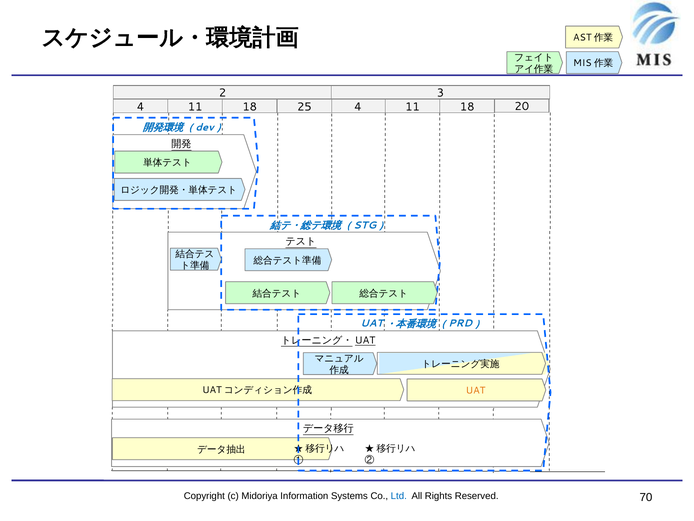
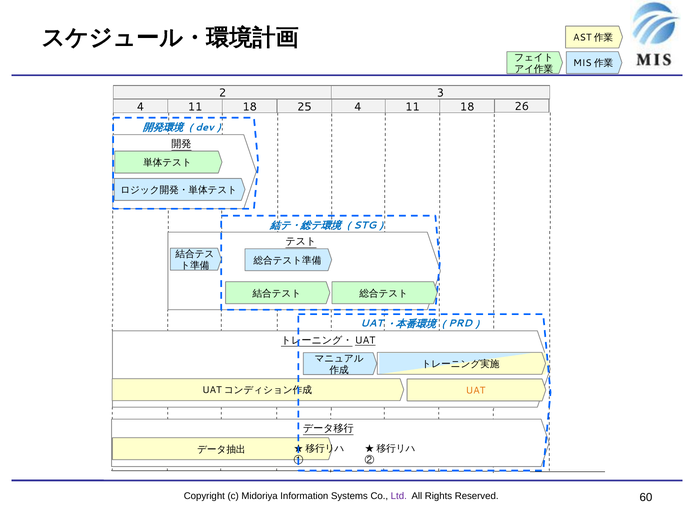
20: 20 -> 26
Ltd colour: blue -> purple
70: 70 -> 60
